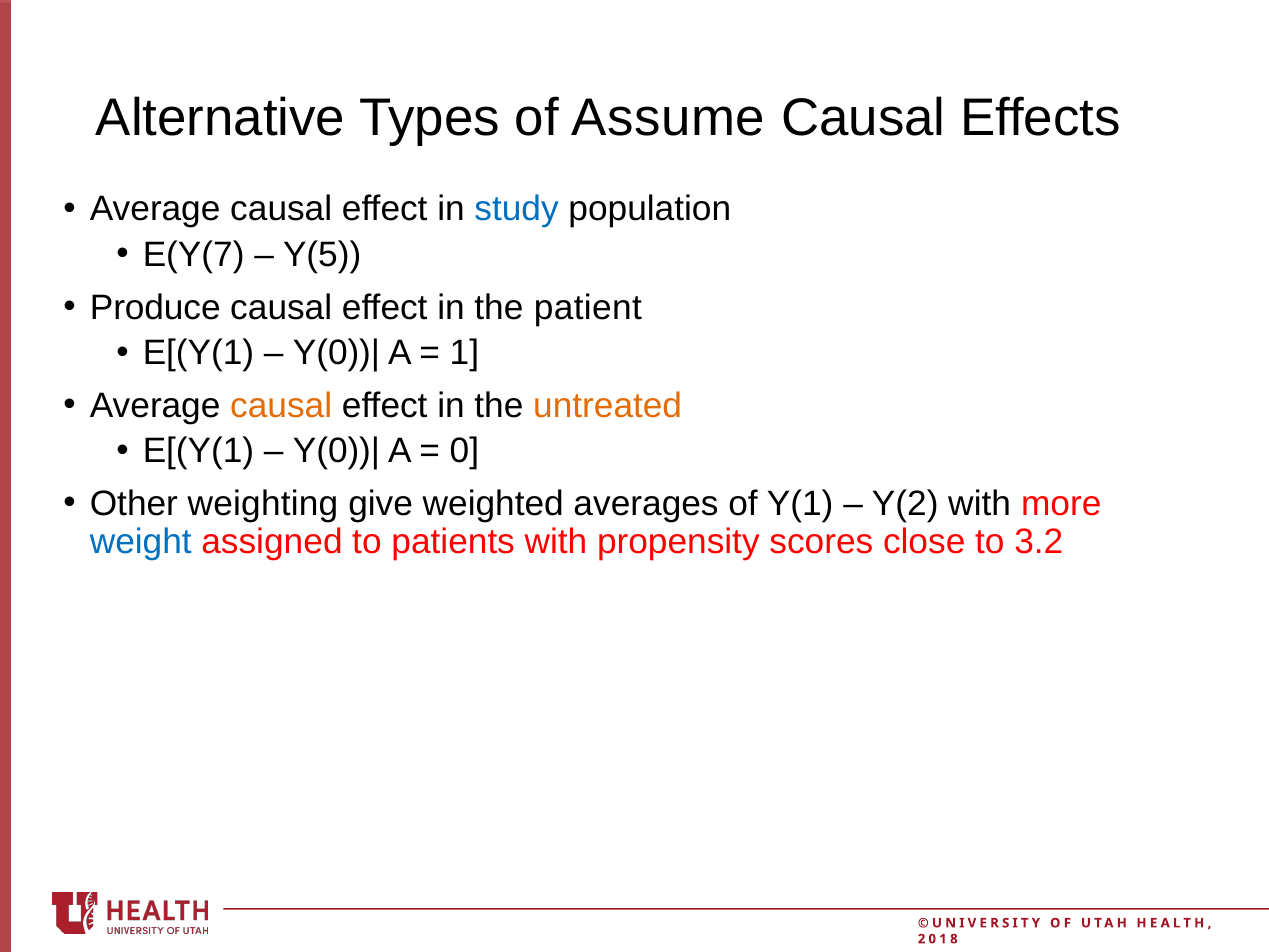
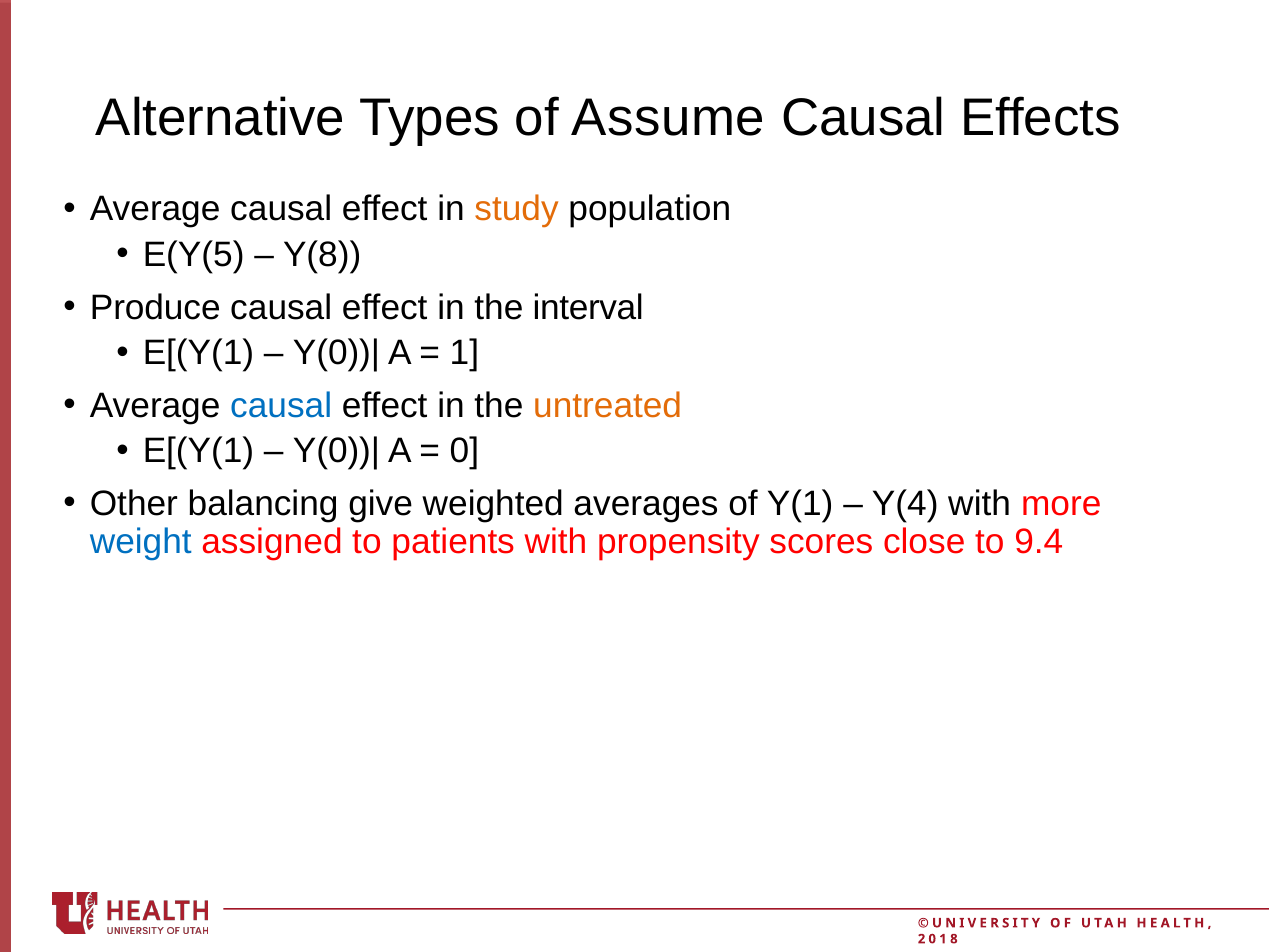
study colour: blue -> orange
E(Y(7: E(Y(7 -> E(Y(5
Y(5: Y(5 -> Y(8
patient: patient -> interval
causal at (281, 405) colour: orange -> blue
weighting: weighting -> balancing
Y(2: Y(2 -> Y(4
3.2: 3.2 -> 9.4
